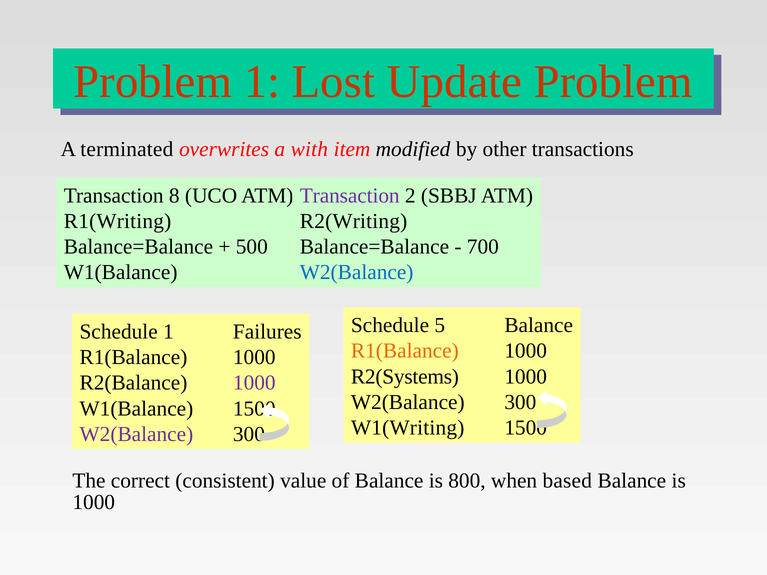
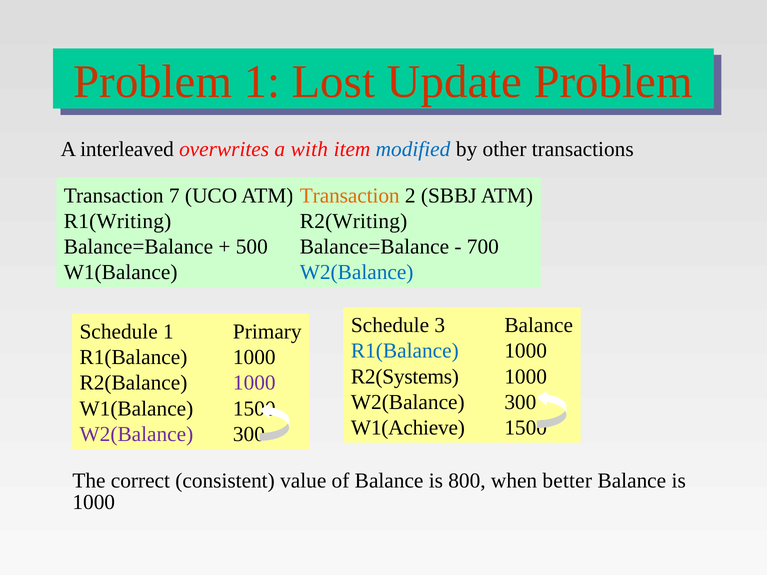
terminated: terminated -> interleaved
modified colour: black -> blue
8: 8 -> 7
Transaction at (350, 196) colour: purple -> orange
5: 5 -> 3
Failures: Failures -> Primary
R1(Balance at (405, 351) colour: orange -> blue
W1(Writing: W1(Writing -> W1(Achieve
based: based -> better
